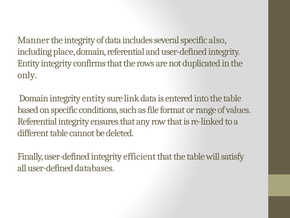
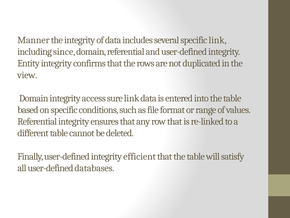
specific also: also -> link
place: place -> since
only: only -> view
Domain integrity entity: entity -> access
